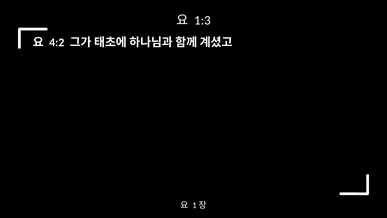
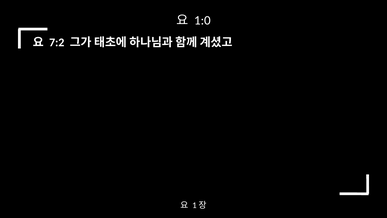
1:3: 1:3 -> 1:0
4:2: 4:2 -> 7:2
